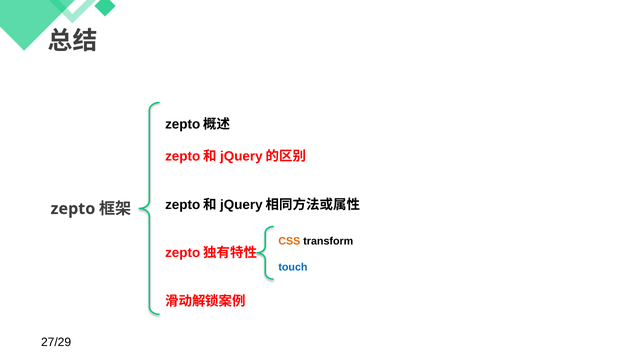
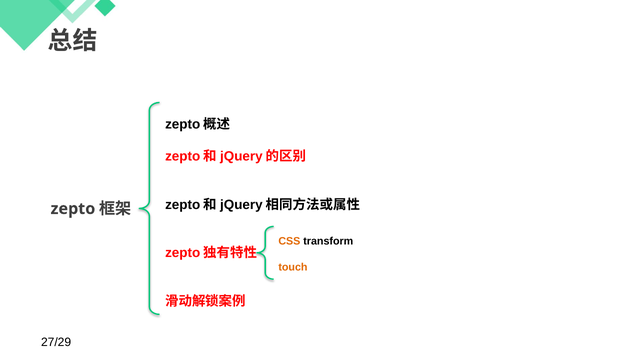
touch colour: blue -> orange
